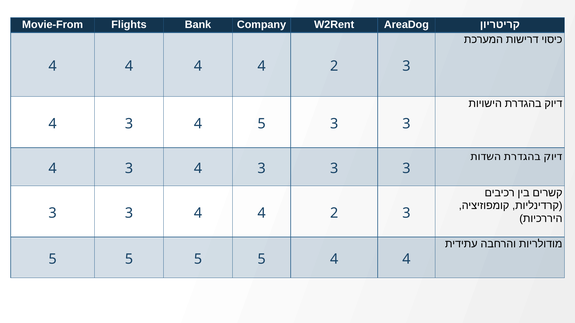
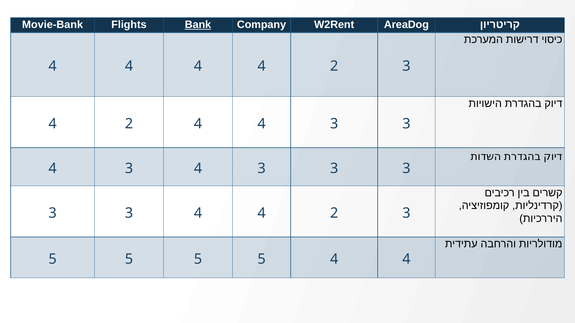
Movie-From: Movie-From -> Movie-Bank
Bank underline: none -> present
3 at (129, 124): 3 -> 2
5 at (262, 124): 5 -> 4
